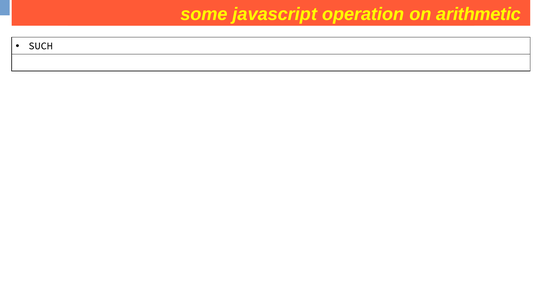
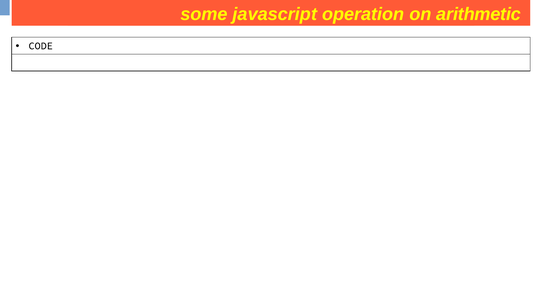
SUCH: SUCH -> CODE
